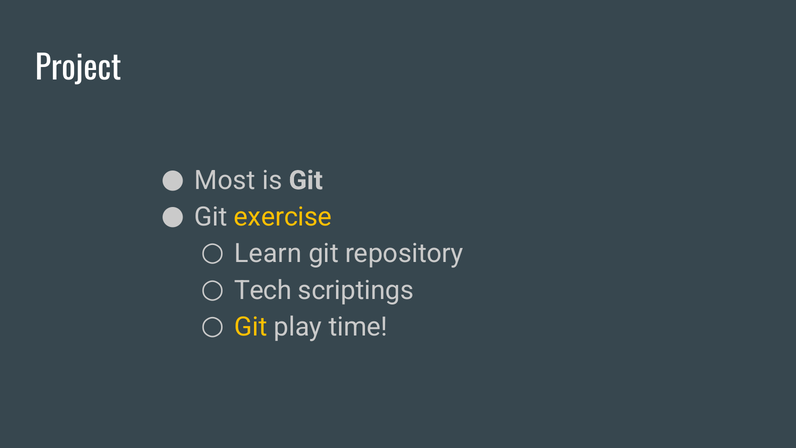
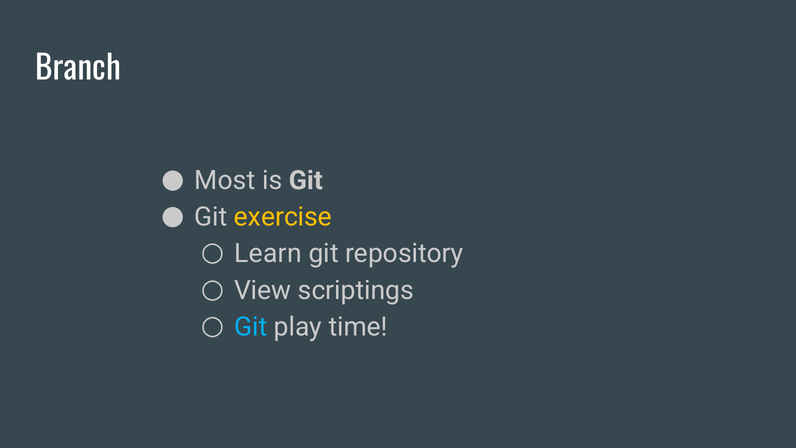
Project: Project -> Branch
Tech: Tech -> View
Git at (251, 327) colour: yellow -> light blue
